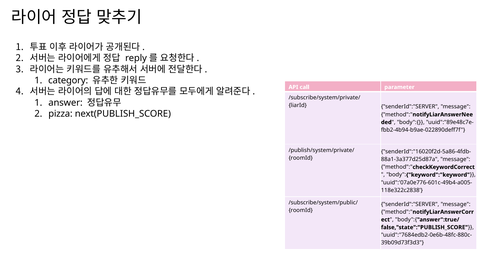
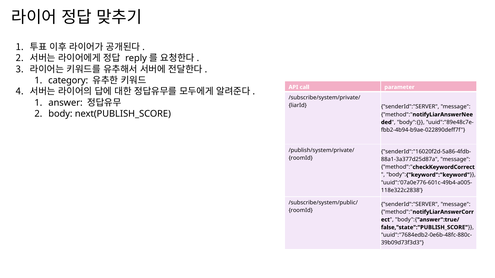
pizza: pizza -> body
